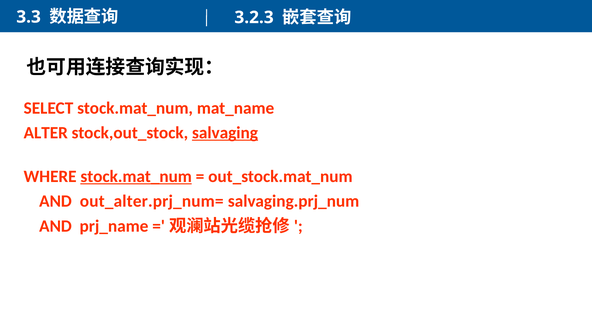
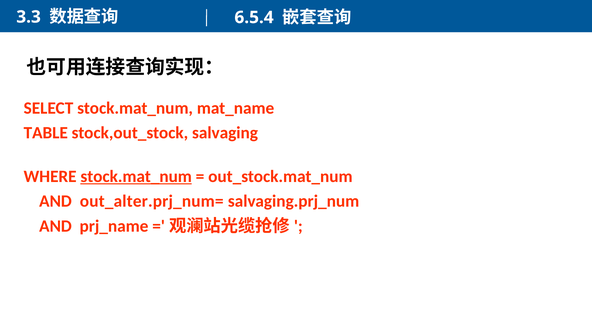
3.2.3: 3.2.3 -> 6.5.4
ALTER: ALTER -> TABLE
salvaging underline: present -> none
